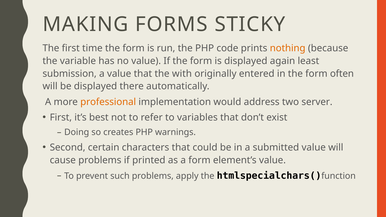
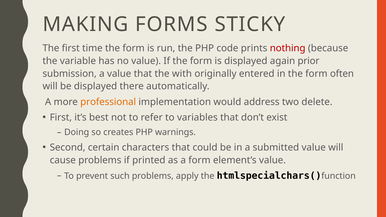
nothing colour: orange -> red
least: least -> prior
server: server -> delete
